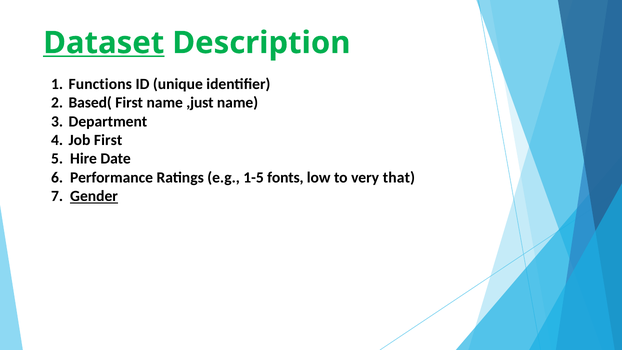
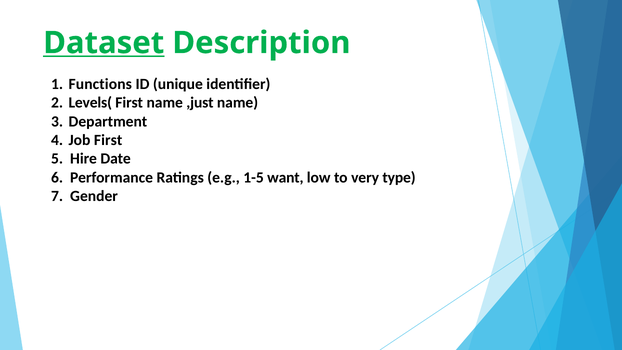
Based(: Based( -> Levels(
fonts: fonts -> want
that: that -> type
Gender underline: present -> none
